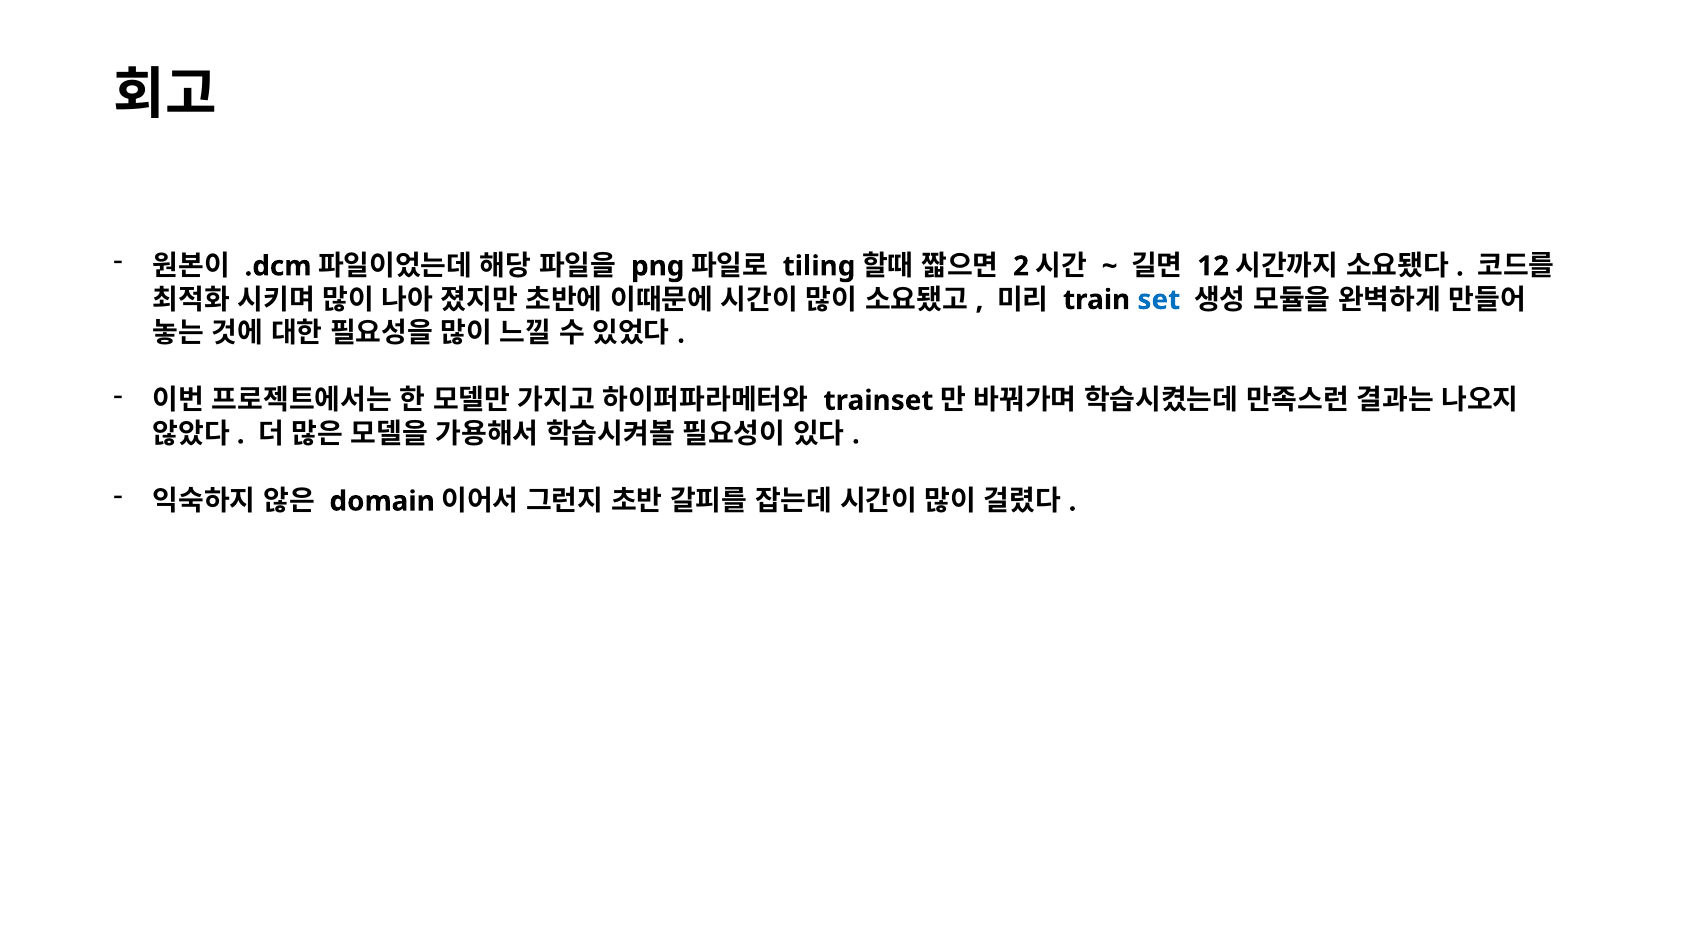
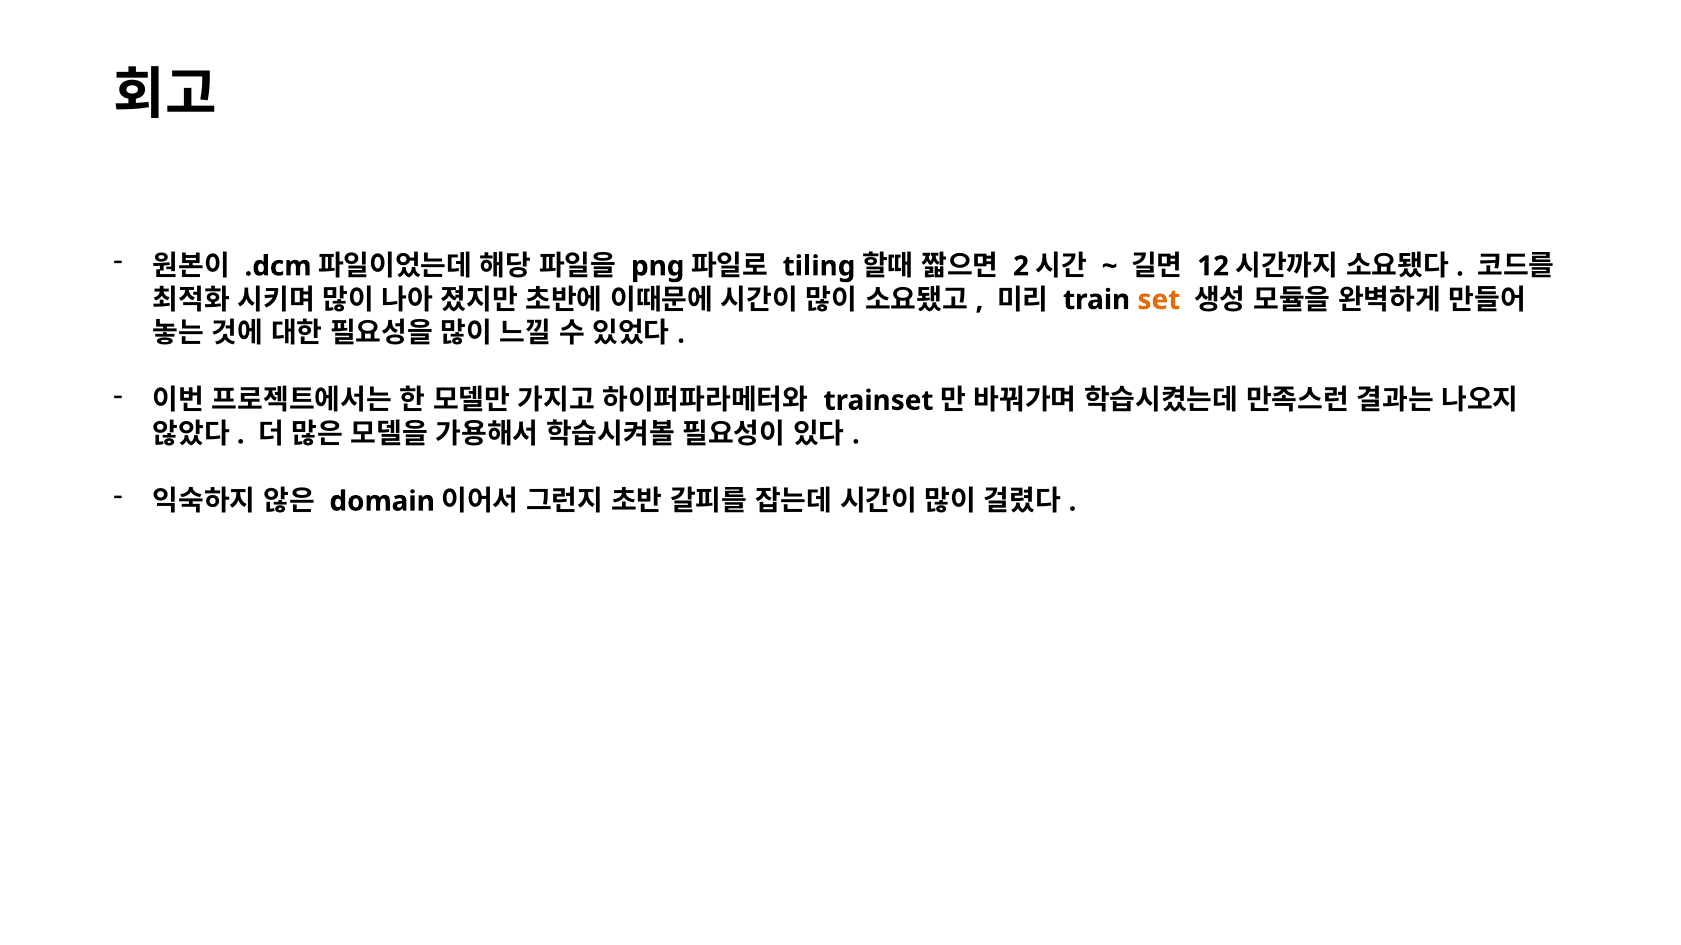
set colour: blue -> orange
